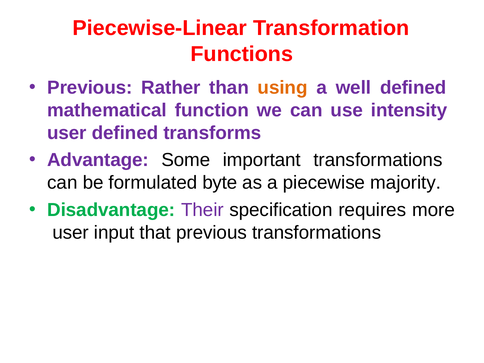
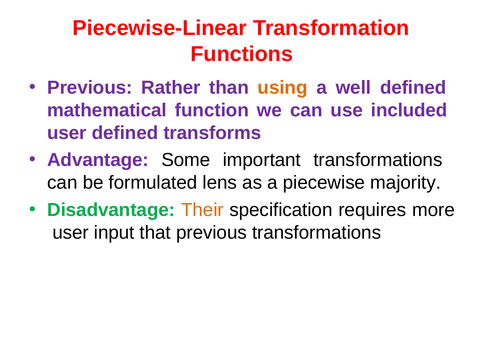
intensity: intensity -> included
byte: byte -> lens
Their colour: purple -> orange
